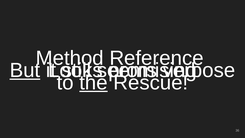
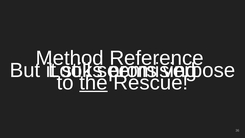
But underline: present -> none
